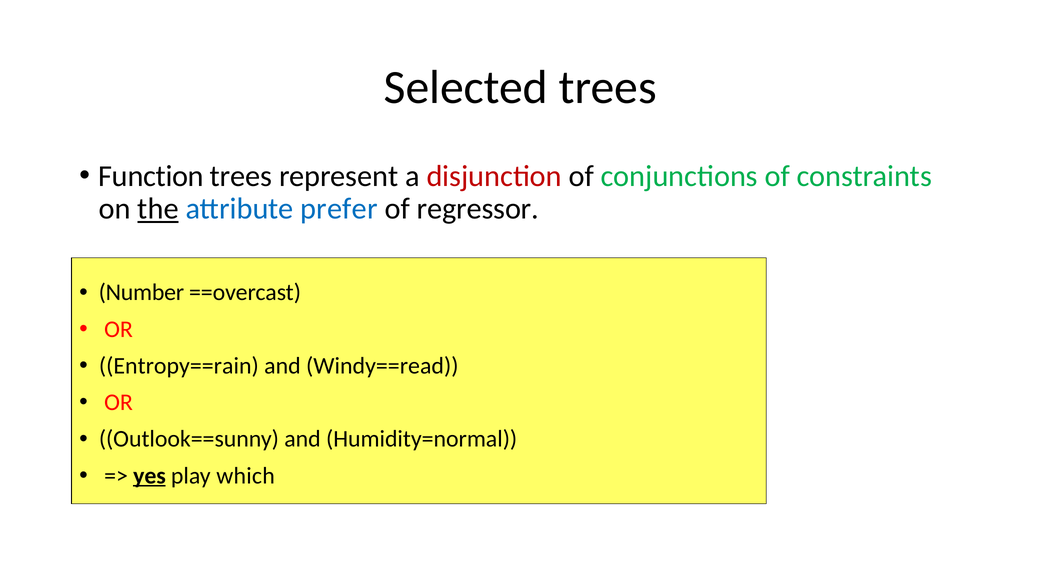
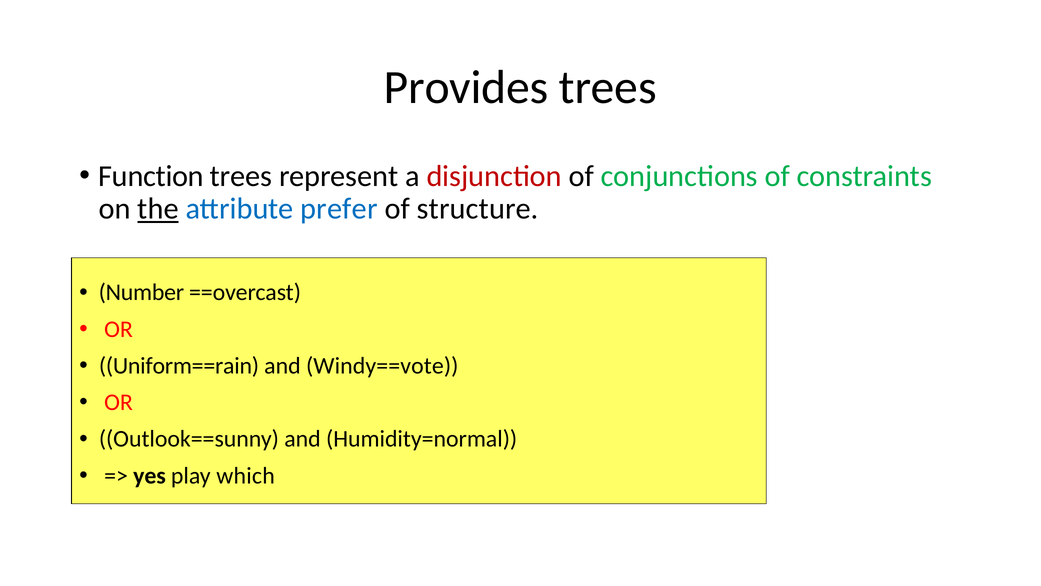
Selected: Selected -> Provides
regressor: regressor -> structure
Entropy==rain: Entropy==rain -> Uniform==rain
Windy==read: Windy==read -> Windy==vote
yes underline: present -> none
